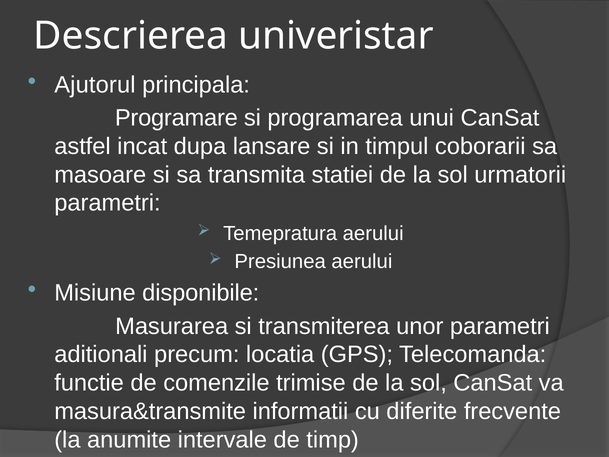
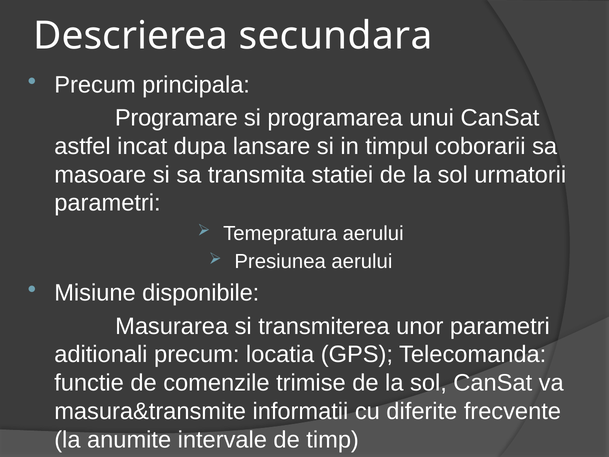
univeristar: univeristar -> secundara
Ajutorul at (95, 85): Ajutorul -> Precum
